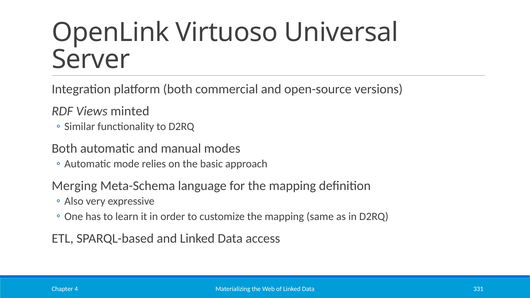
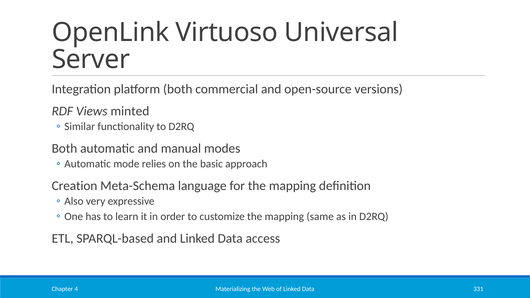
Merging: Merging -> Creation
